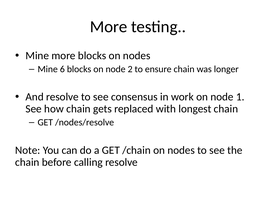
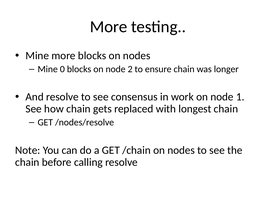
6: 6 -> 0
